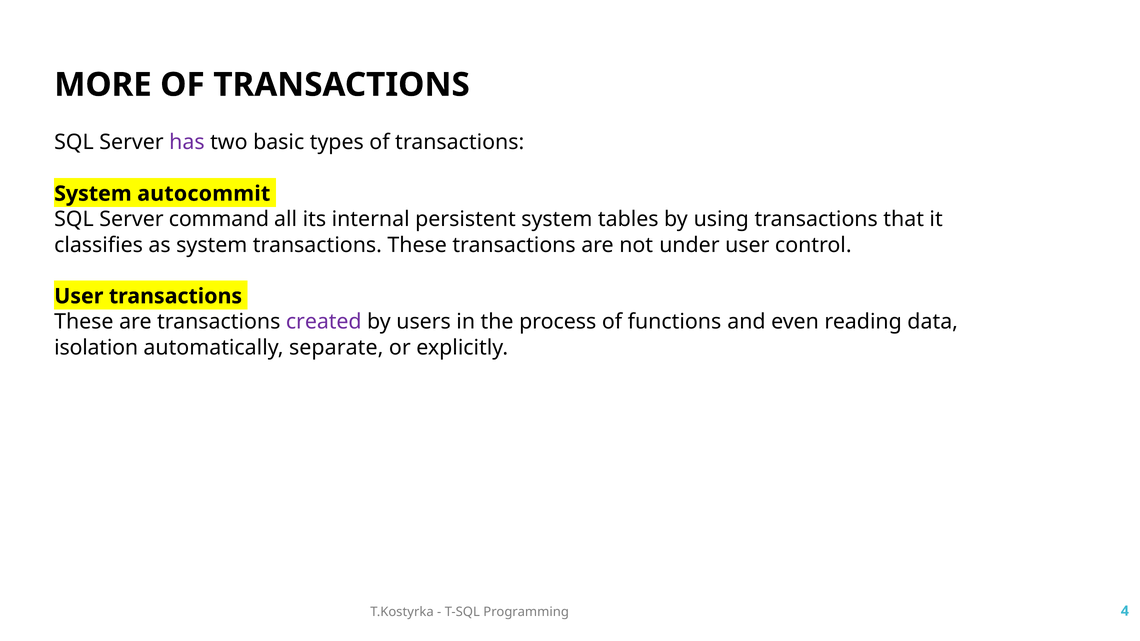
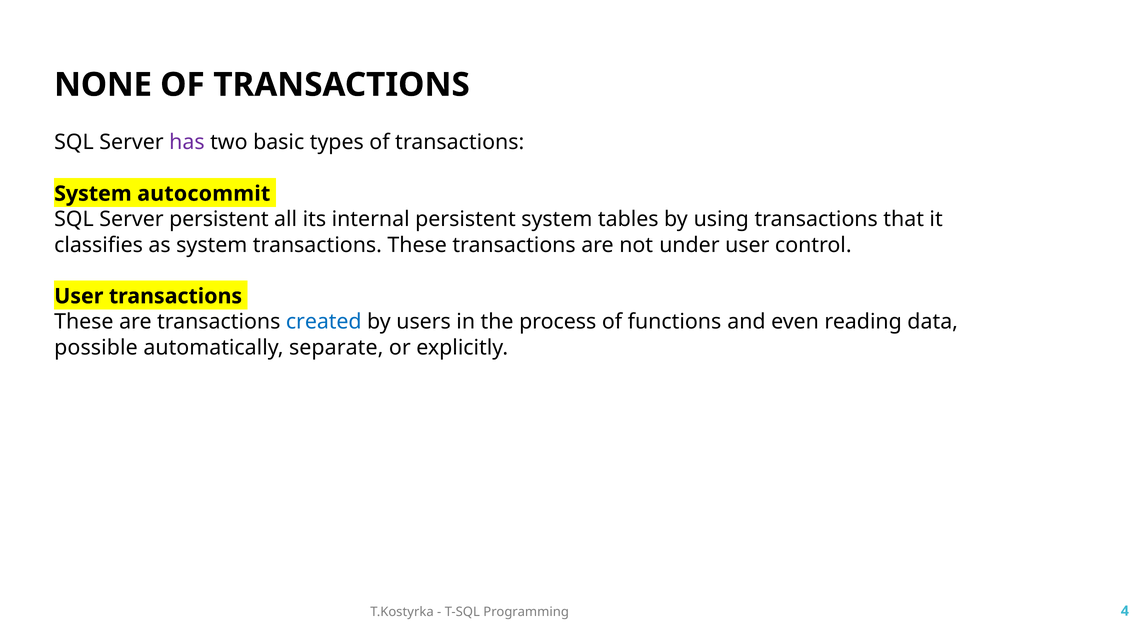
MORE: MORE -> NONE
Server command: command -> persistent
created colour: purple -> blue
isolation: isolation -> possible
